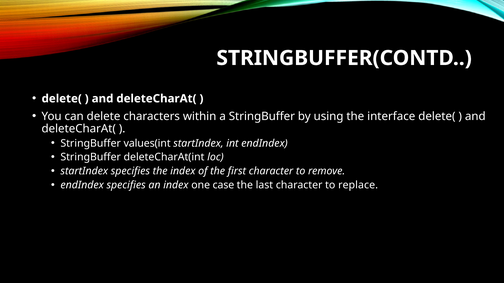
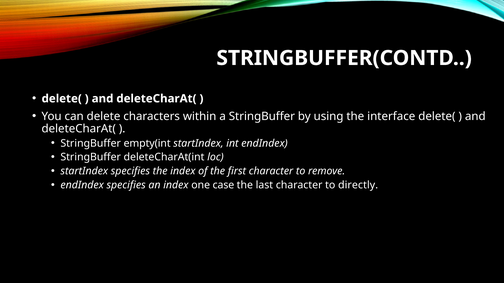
values(int: values(int -> empty(int
replace: replace -> directly
